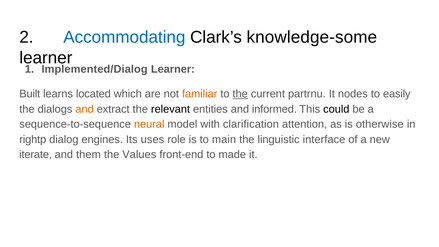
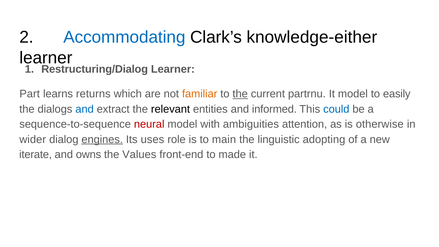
knowledge-some: knowledge-some -> knowledge-either
Implemented/Dialog: Implemented/Dialog -> Restructuring/Dialog
Built: Built -> Part
located: located -> returns
It nodes: nodes -> model
and at (85, 109) colour: orange -> blue
could colour: black -> blue
neural colour: orange -> red
clarification: clarification -> ambiguities
rightp: rightp -> wider
engines underline: none -> present
interface: interface -> adopting
them: them -> owns
